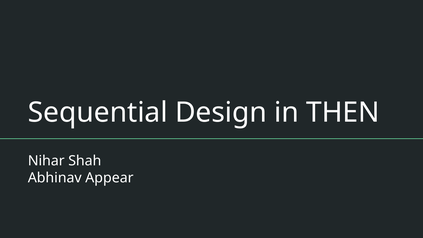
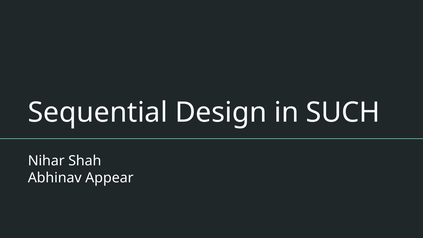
THEN: THEN -> SUCH
